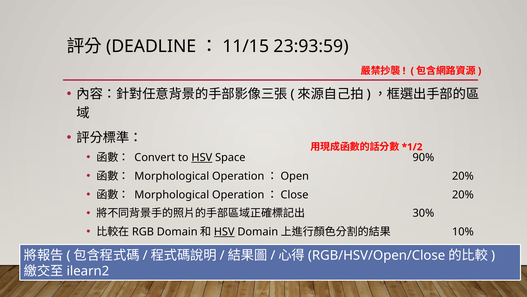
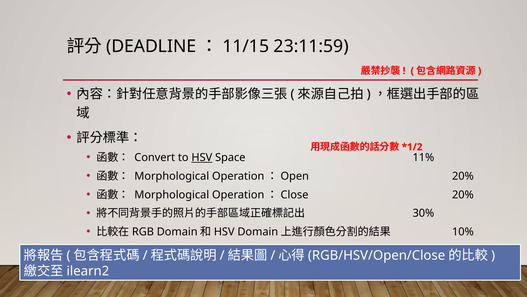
23:93:59: 23:93:59 -> 23:11:59
90%: 90% -> 11%
HSV at (224, 231) underline: present -> none
